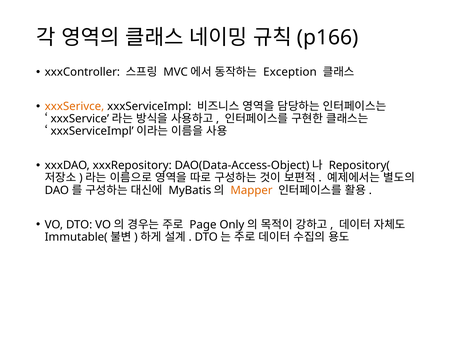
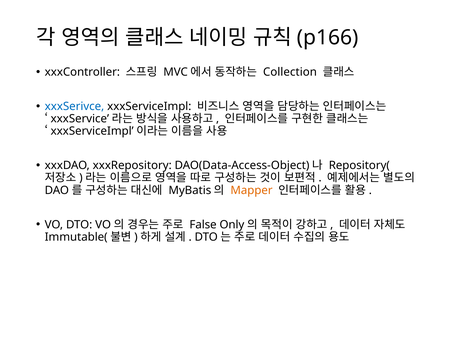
Exception: Exception -> Collection
xxxSerivce colour: orange -> blue
Page: Page -> False
